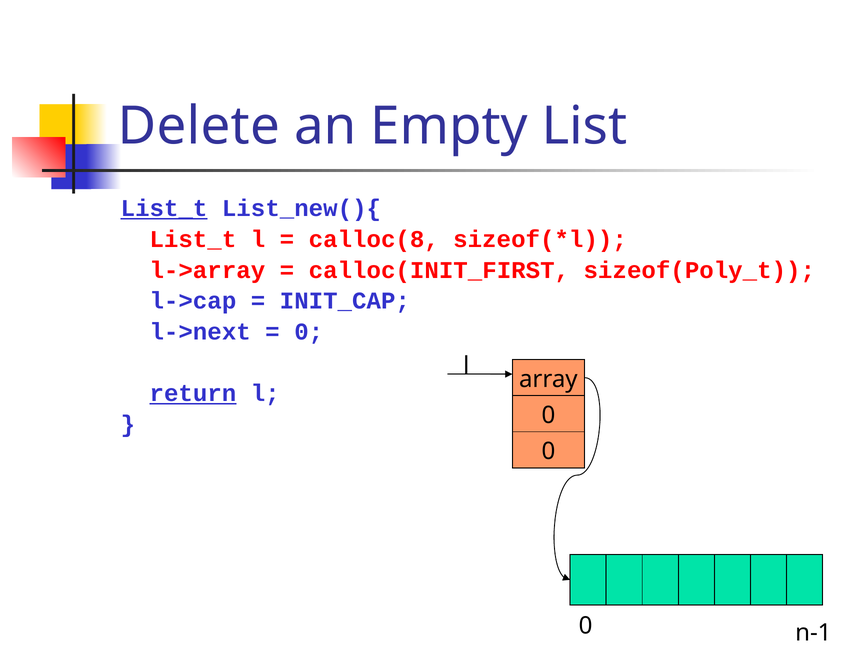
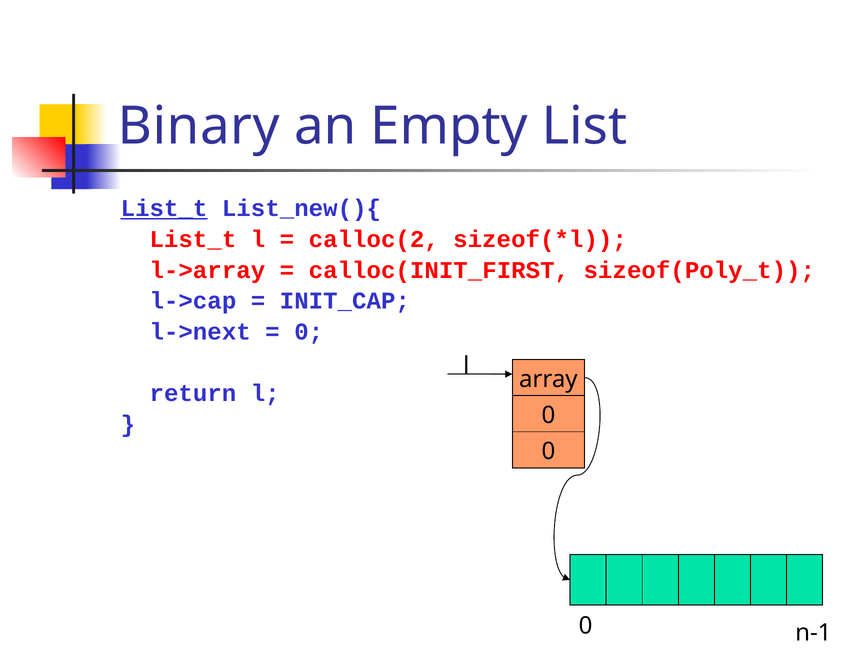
Delete: Delete -> Binary
calloc(8: calloc(8 -> calloc(2
return underline: present -> none
